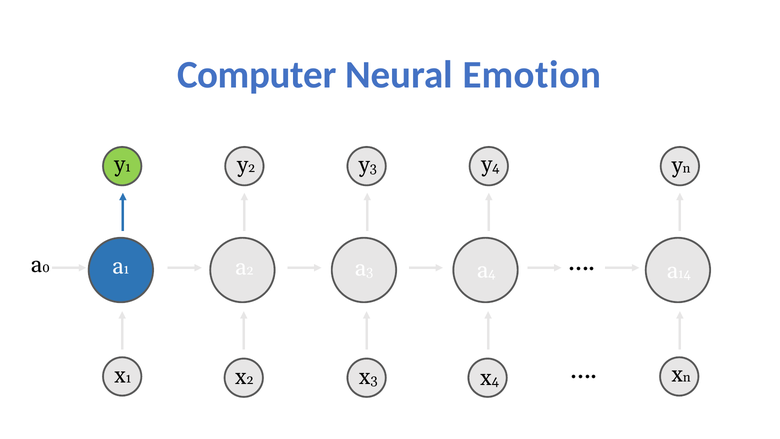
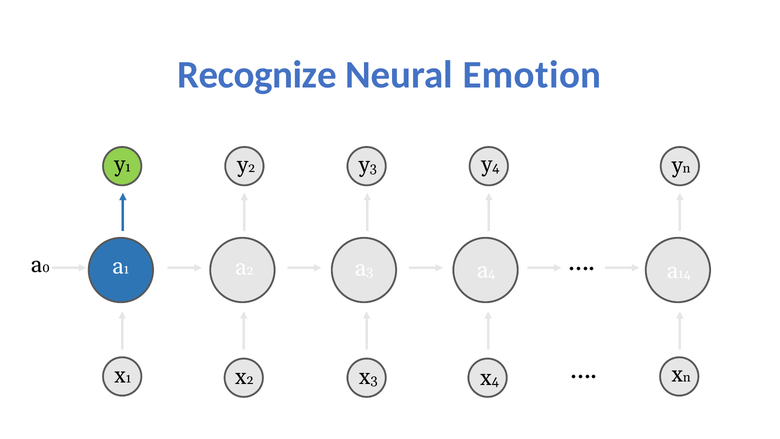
Computer: Computer -> Recognize
